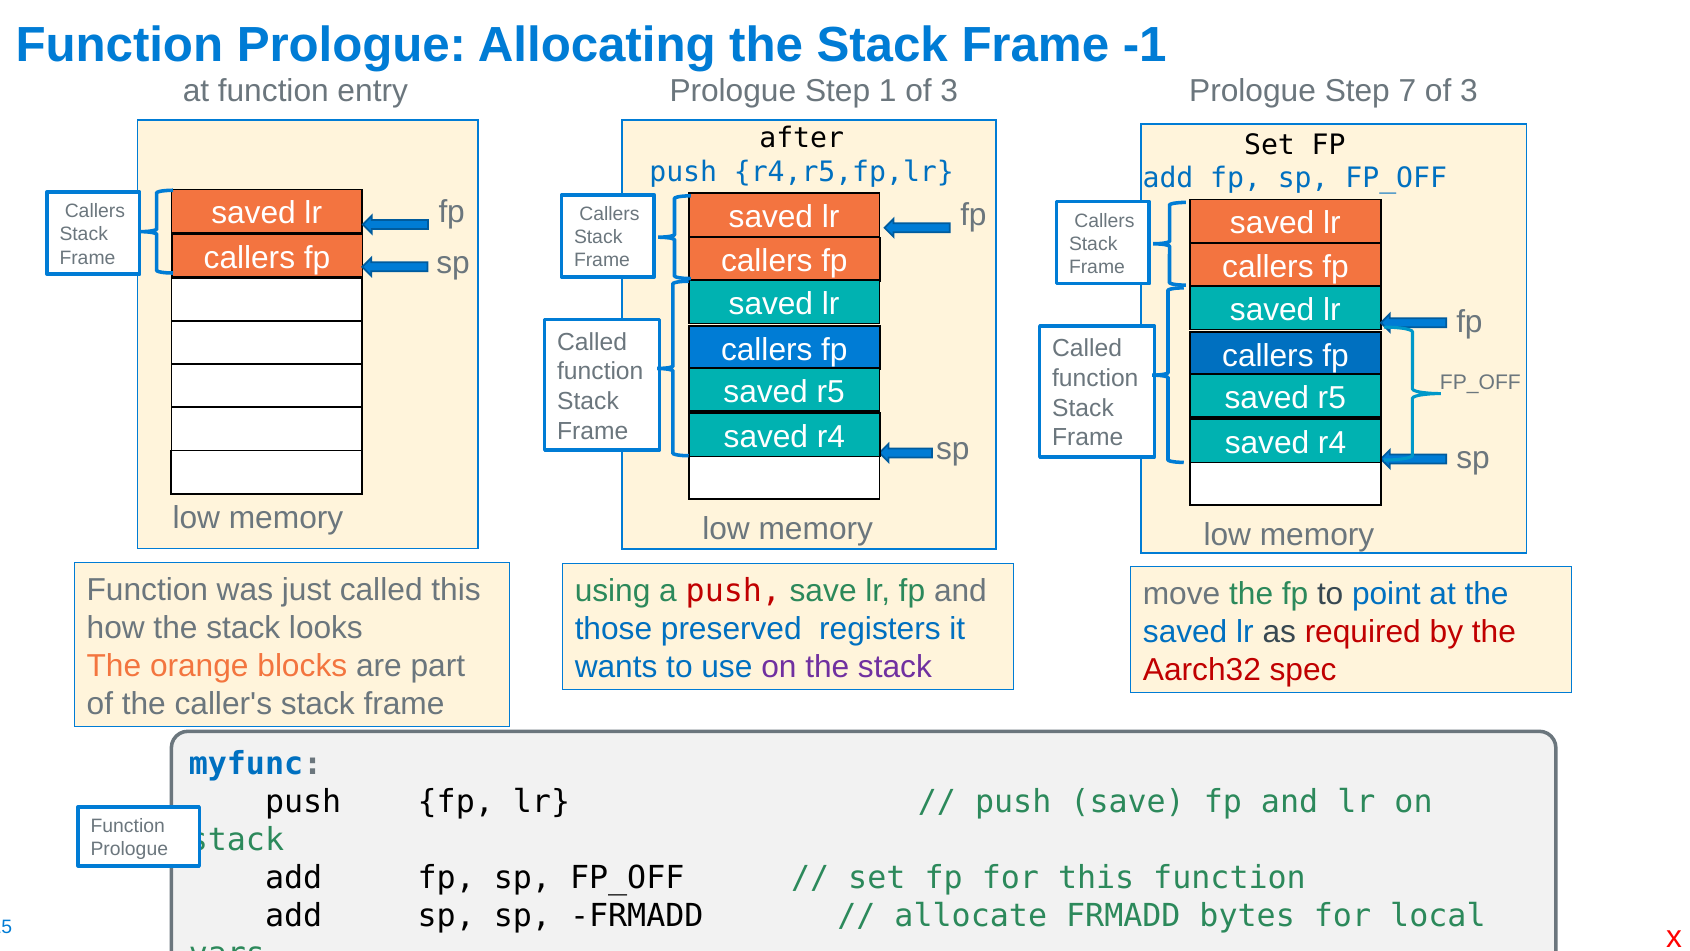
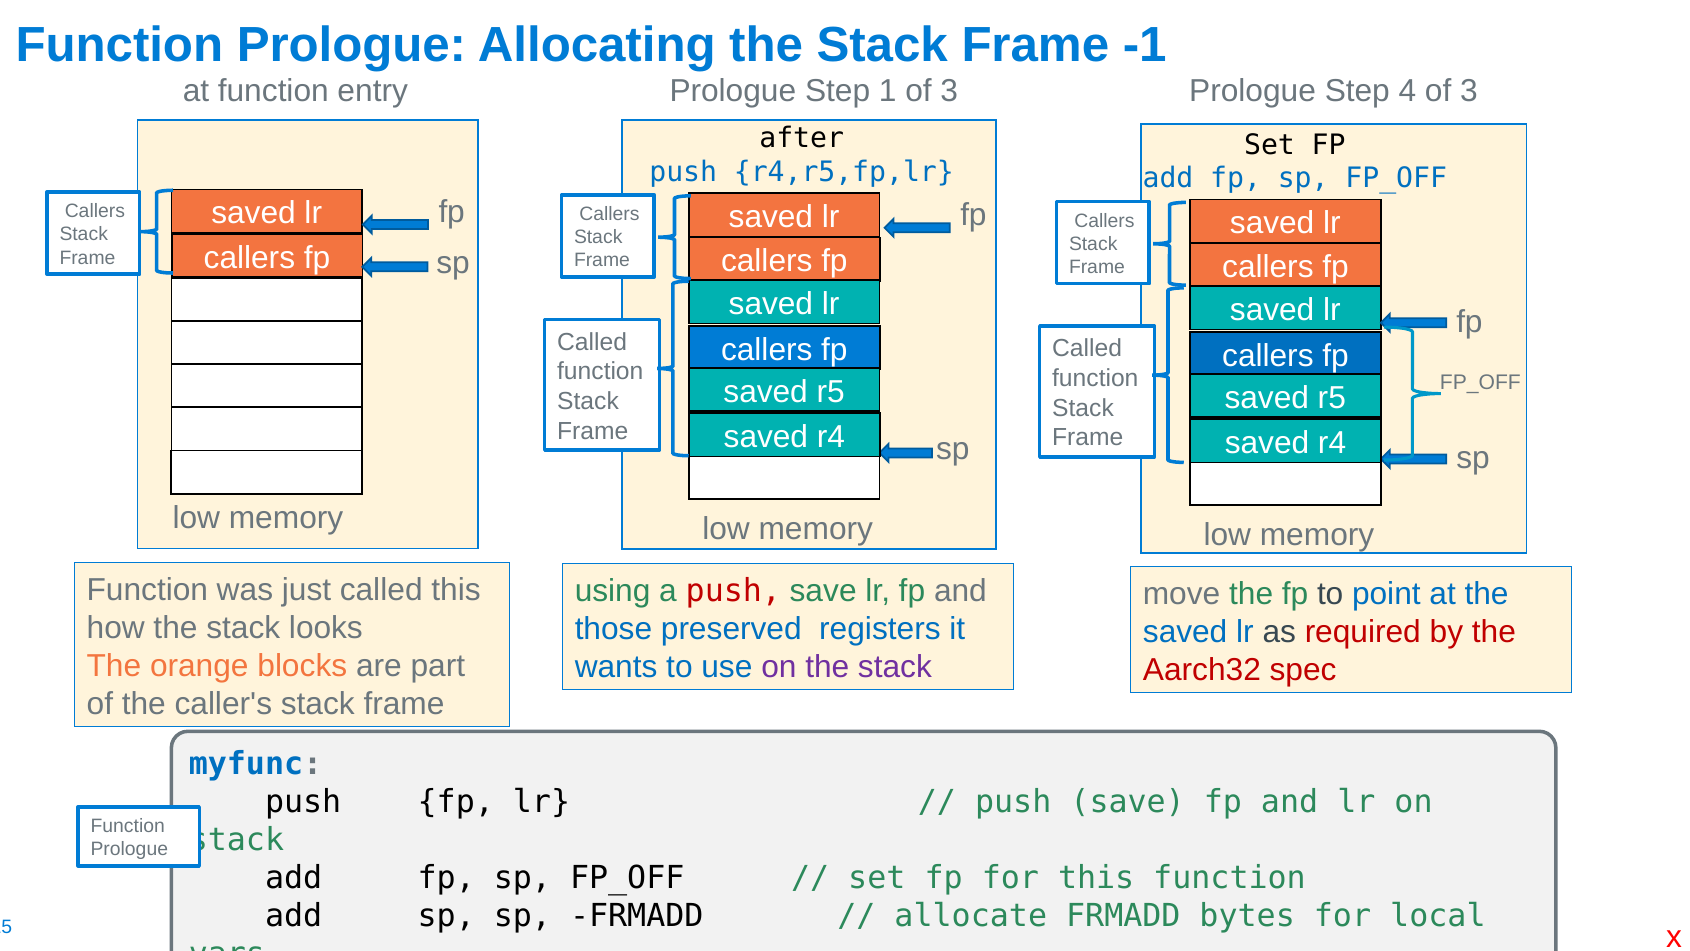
7: 7 -> 4
